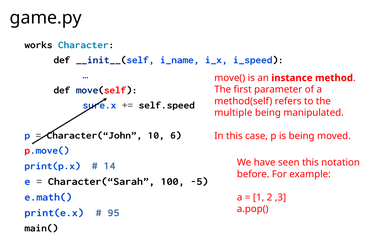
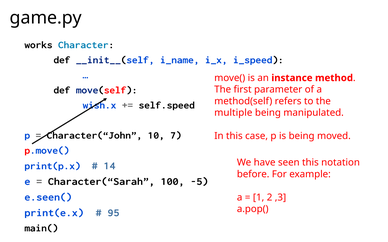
sure.x: sure.x -> wish.x
6: 6 -> 7
e.math(: e.math( -> e.seen(
